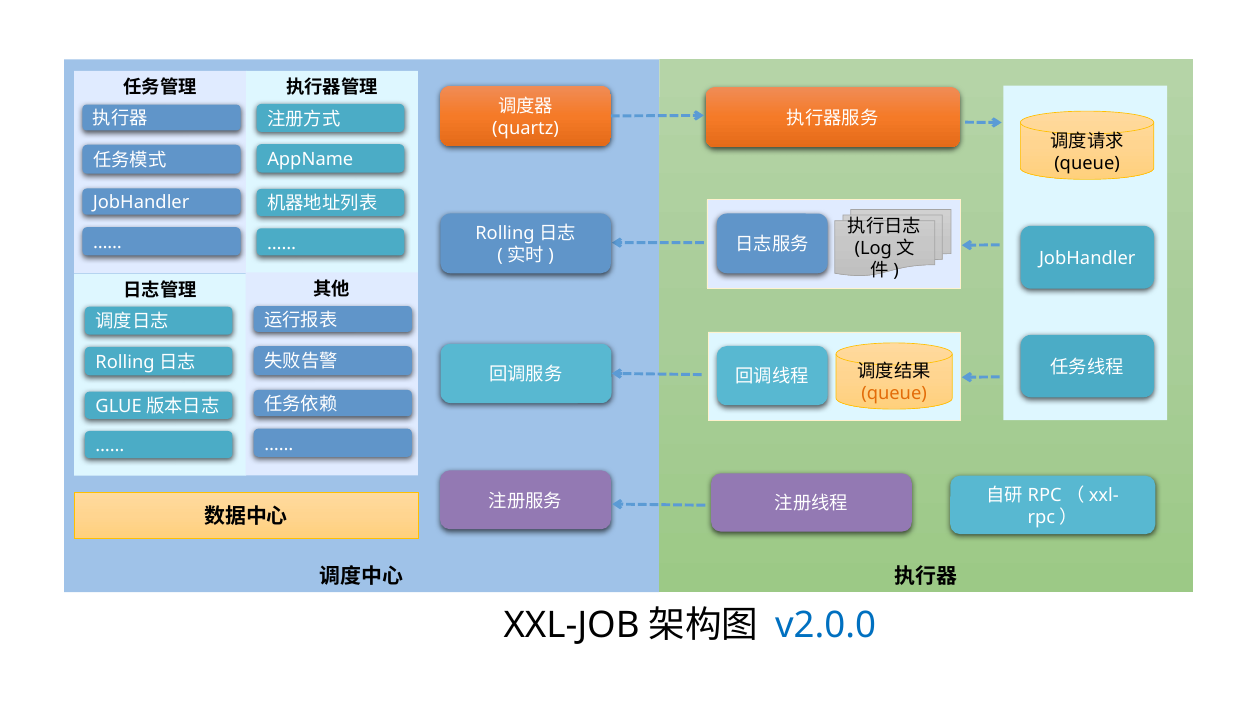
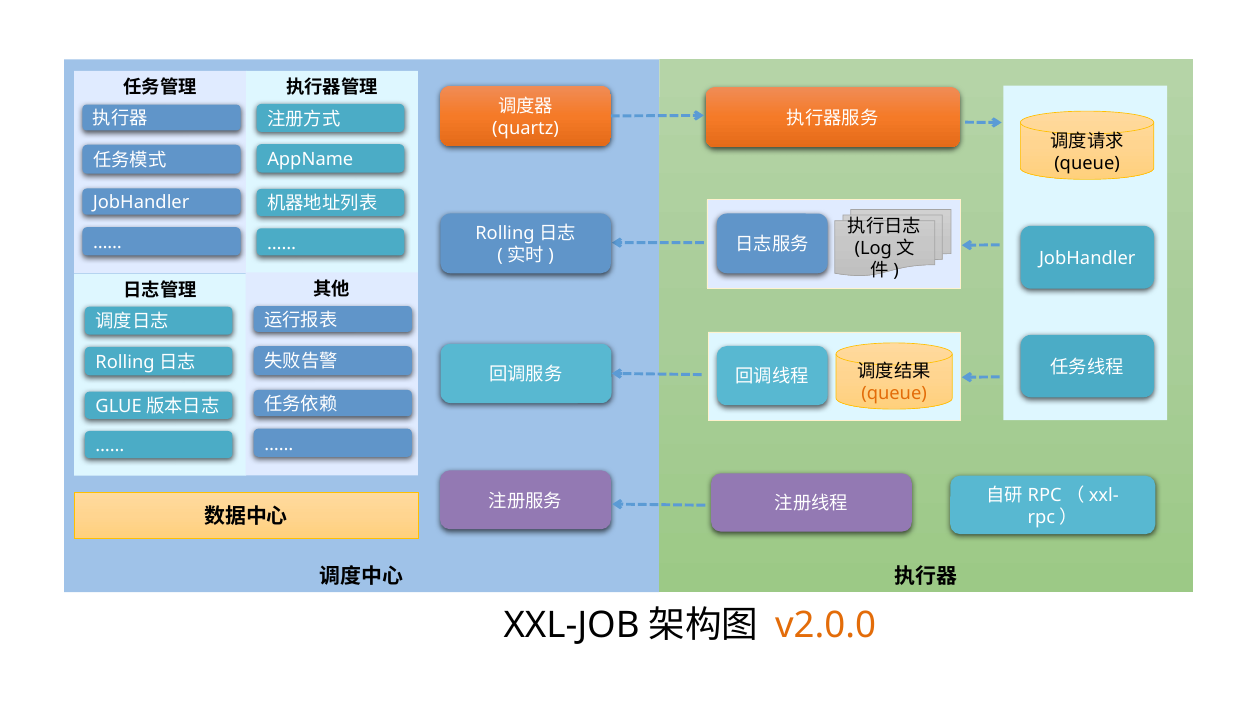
v2.0.0 colour: blue -> orange
